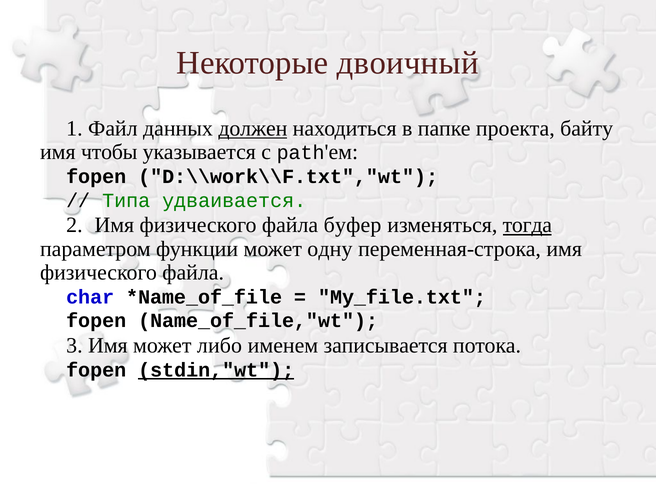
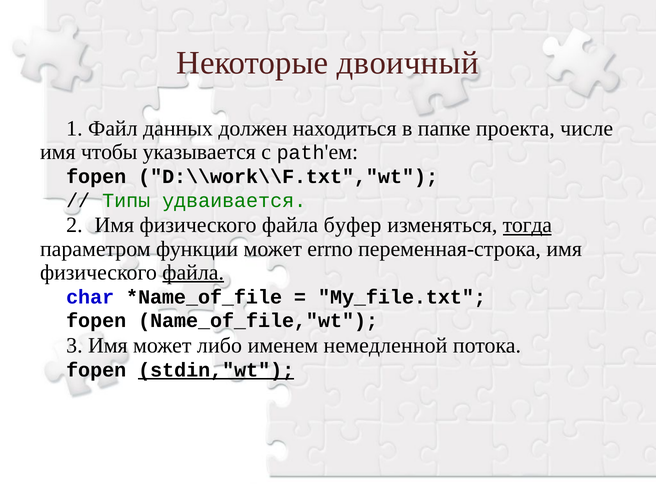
должен underline: present -> none
байту: байту -> числе
Типа: Типа -> Типы
одну: одну -> errno
файла at (193, 272) underline: none -> present
записывается: записывается -> немедленной
